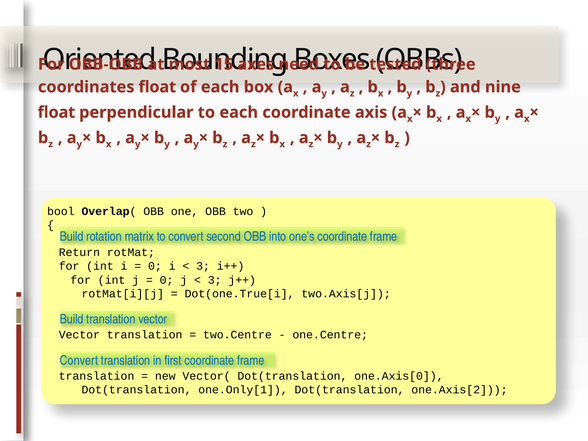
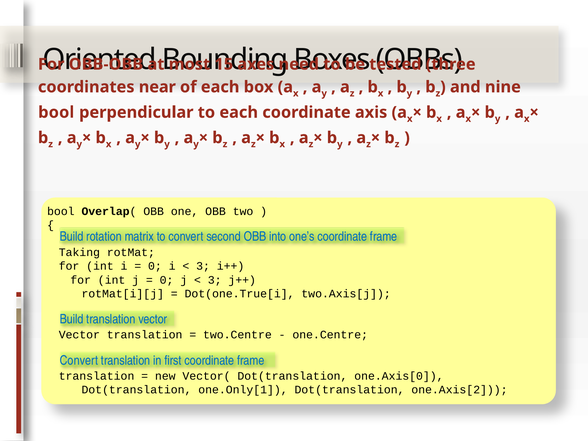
coordinates float: float -> near
float at (56, 112): float -> bool
Return: Return -> Taking
